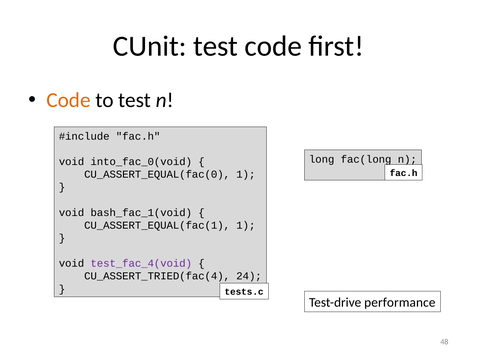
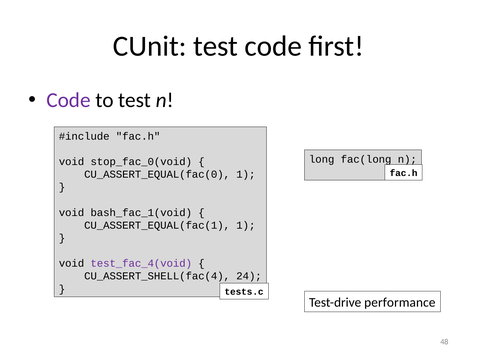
Code at (69, 100) colour: orange -> purple
into_fac_0(void: into_fac_0(void -> stop_fac_0(void
CU_ASSERT_TRIED(fac(4: CU_ASSERT_TRIED(fac(4 -> CU_ASSERT_SHELL(fac(4
